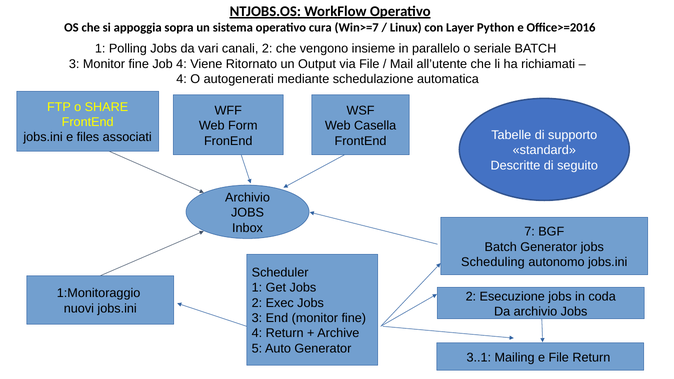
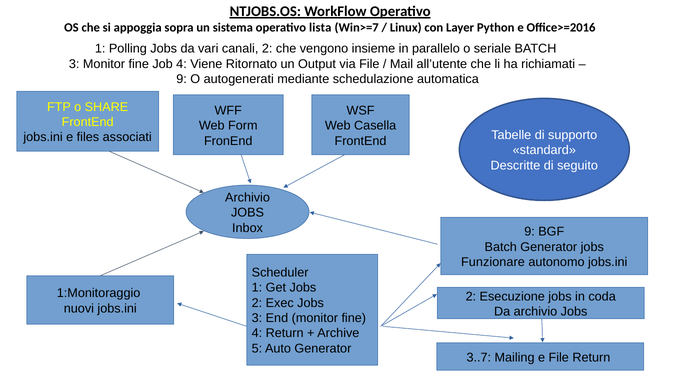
cura: cura -> lista
4 at (182, 79): 4 -> 9
7 at (530, 232): 7 -> 9
Scheduling: Scheduling -> Funzionare
3..1: 3..1 -> 3..7
